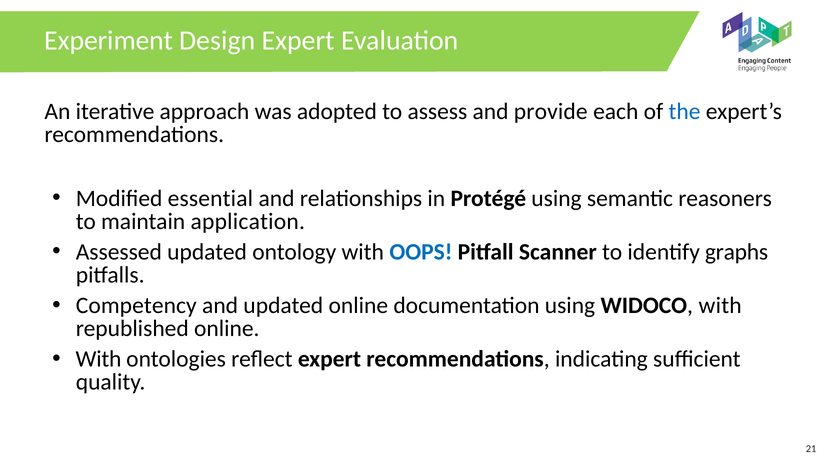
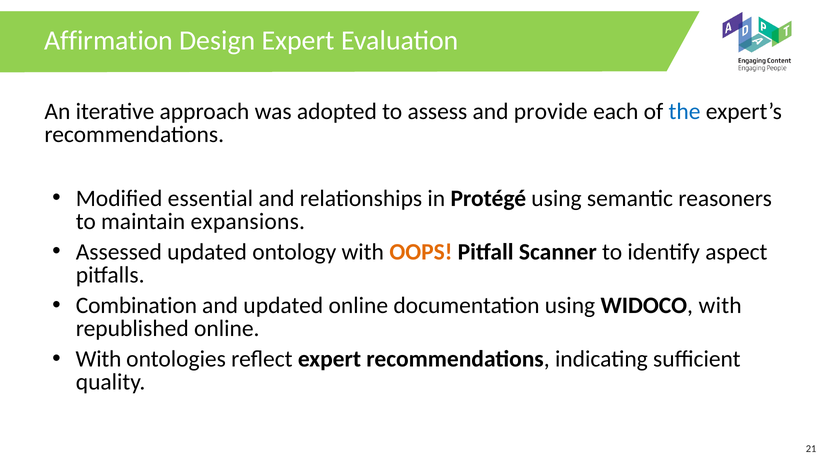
Experiment: Experiment -> Affirmation
application: application -> expansions
OOPS colour: blue -> orange
graphs: graphs -> aspect
Competency: Competency -> Combination
